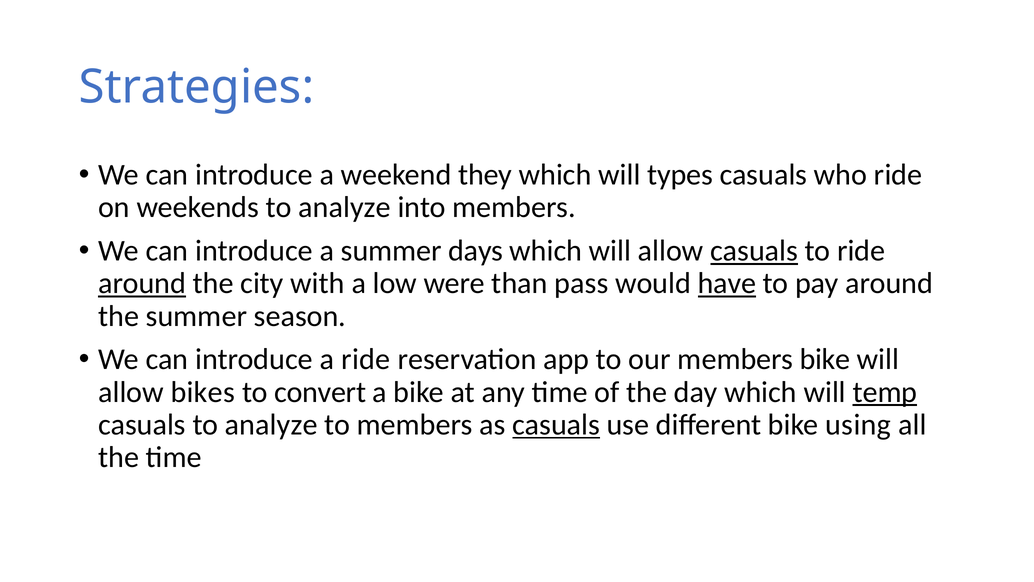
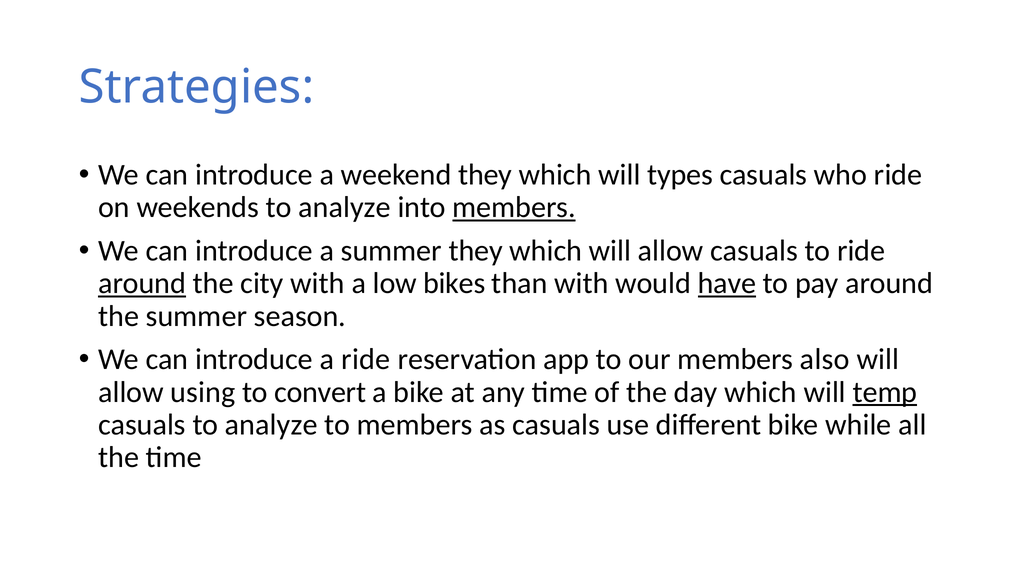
members at (514, 207) underline: none -> present
summer days: days -> they
casuals at (754, 251) underline: present -> none
were: were -> bikes
than pass: pass -> with
members bike: bike -> also
bikes: bikes -> using
casuals at (556, 424) underline: present -> none
using: using -> while
